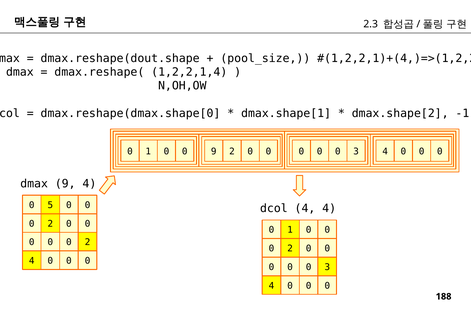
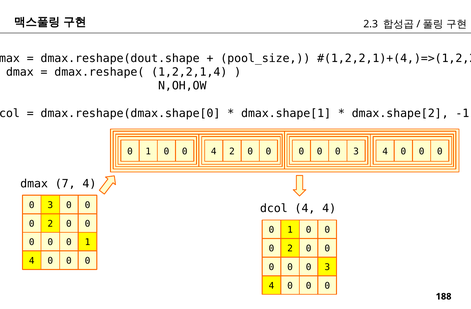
0 9: 9 -> 4
dmax 9: 9 -> 7
5 at (50, 205): 5 -> 3
2 at (88, 243): 2 -> 1
